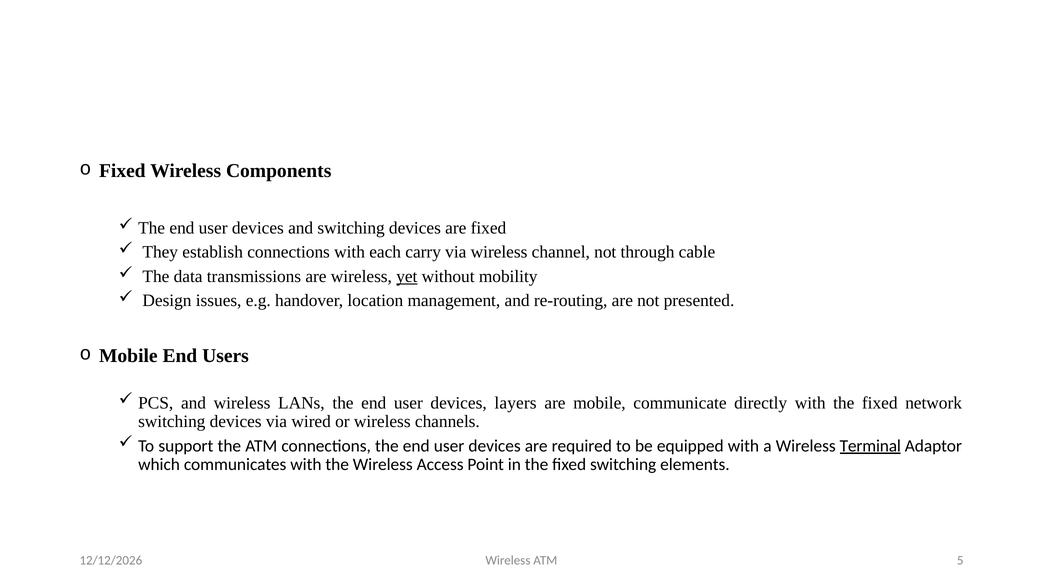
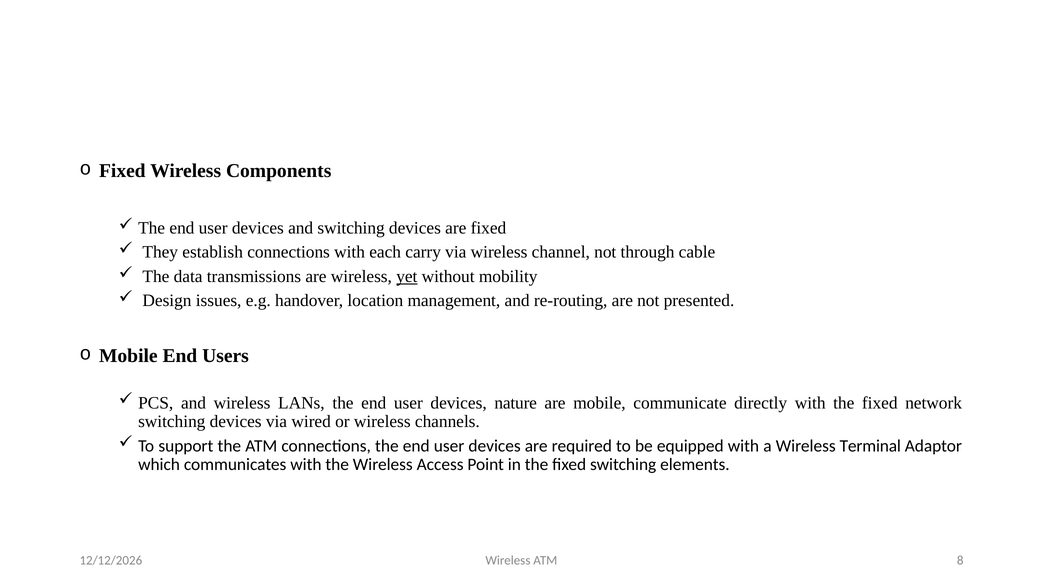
layers: layers -> nature
Terminal underline: present -> none
5: 5 -> 8
